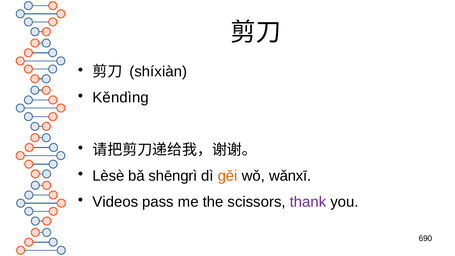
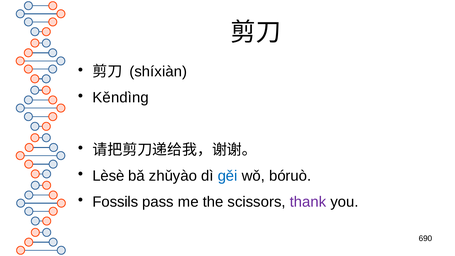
shēngrì: shēngrì -> zhǔyào
gěi colour: orange -> blue
wǎnxī: wǎnxī -> bóruò
Videos: Videos -> Fossils
